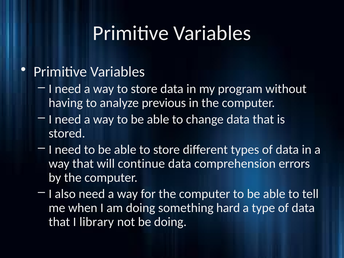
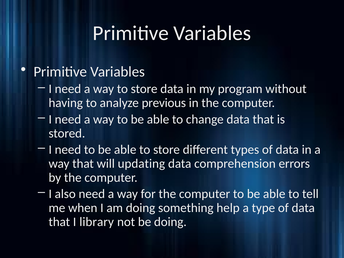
continue: continue -> updating
hard: hard -> help
